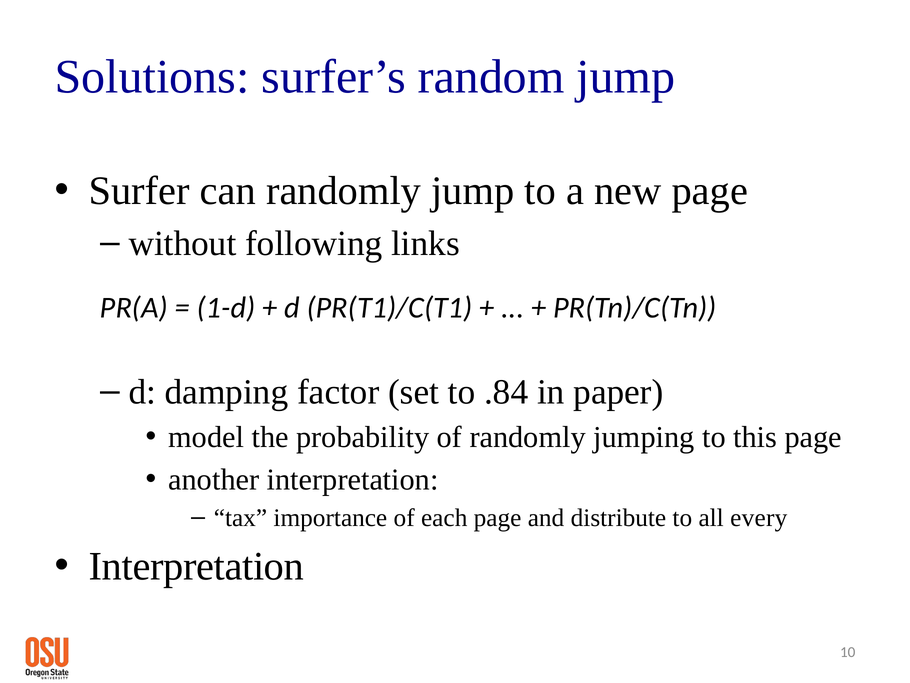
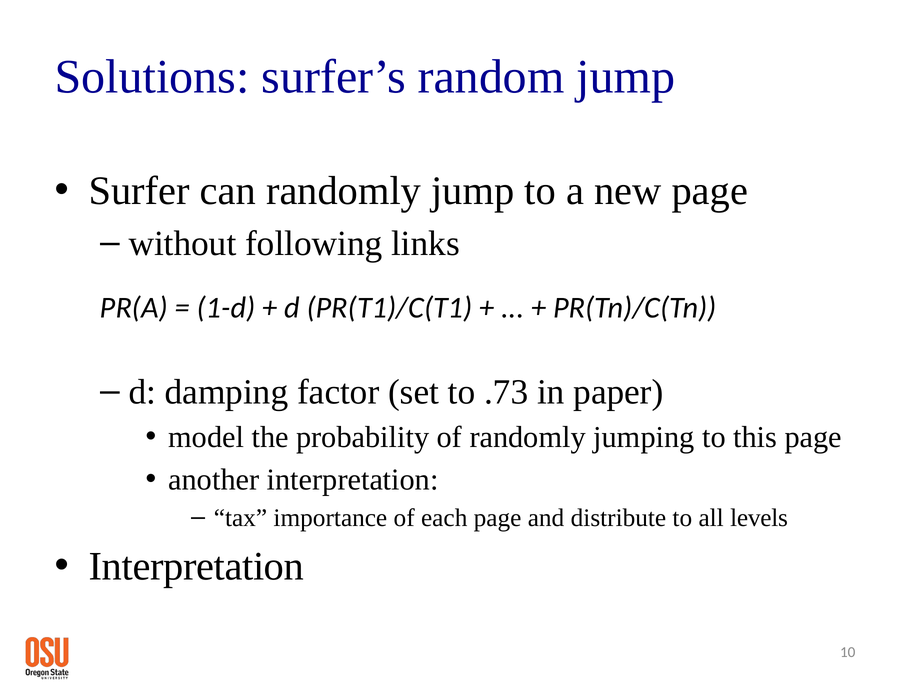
.84: .84 -> .73
every: every -> levels
